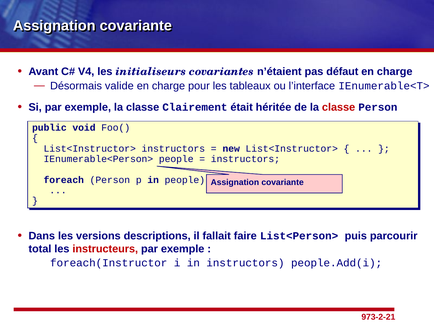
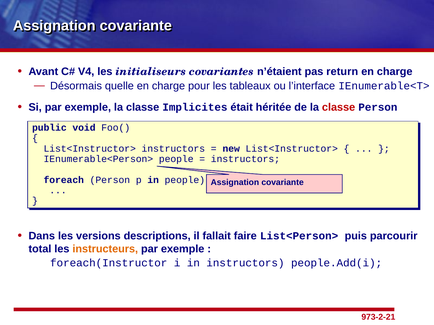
défaut: défaut -> return
valide: valide -> quelle
Clairement: Clairement -> Implicites
instructeurs colour: red -> orange
